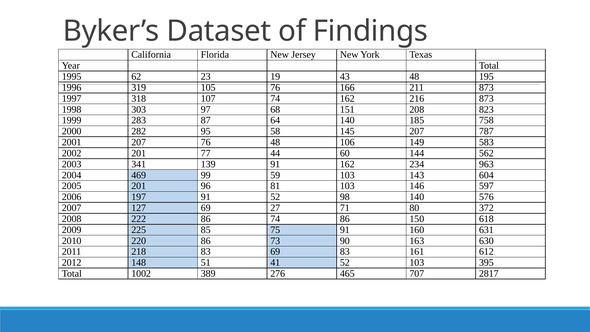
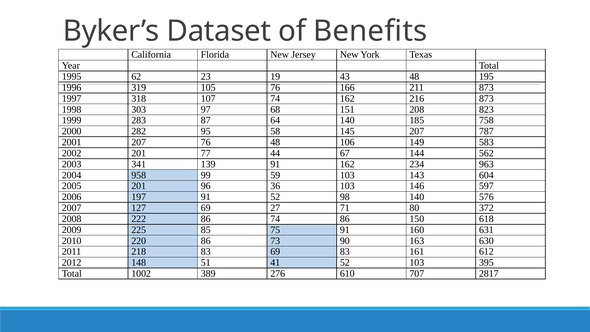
Findings: Findings -> Benefits
60: 60 -> 67
469: 469 -> 958
81: 81 -> 36
465: 465 -> 610
